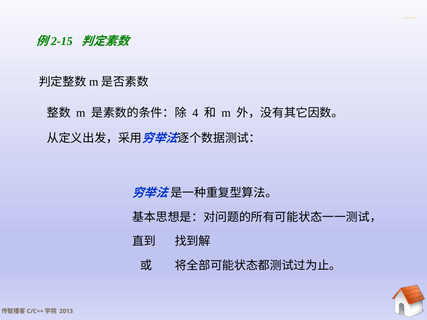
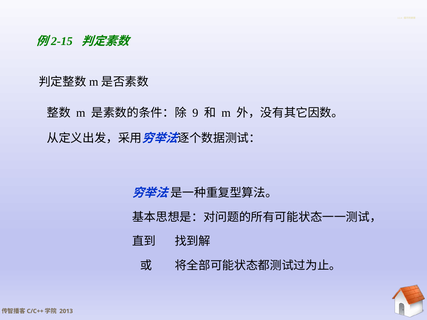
4: 4 -> 9
